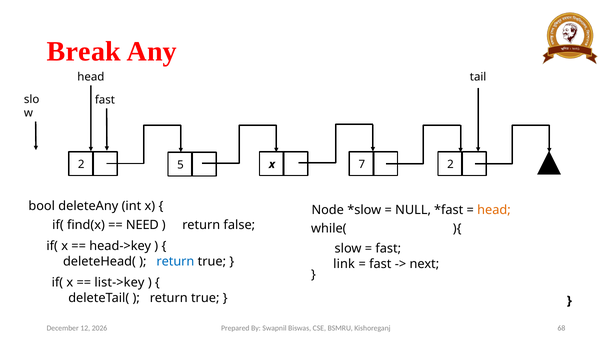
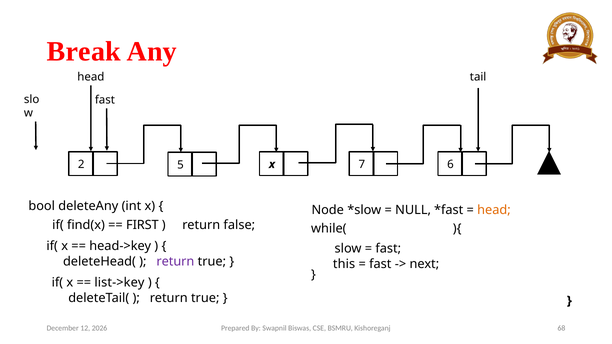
2 2: 2 -> 6
NEED: NEED -> FIRST
return at (175, 262) colour: blue -> purple
link: link -> this
